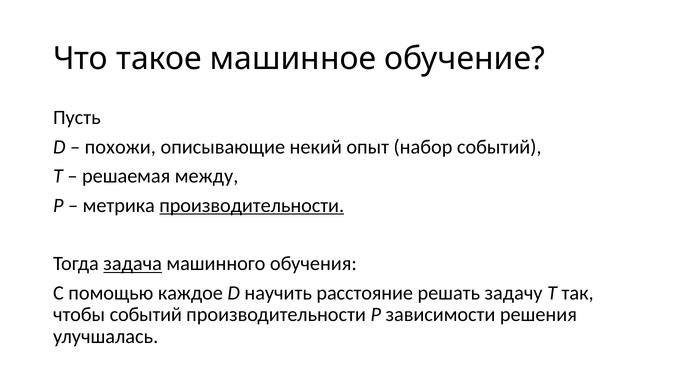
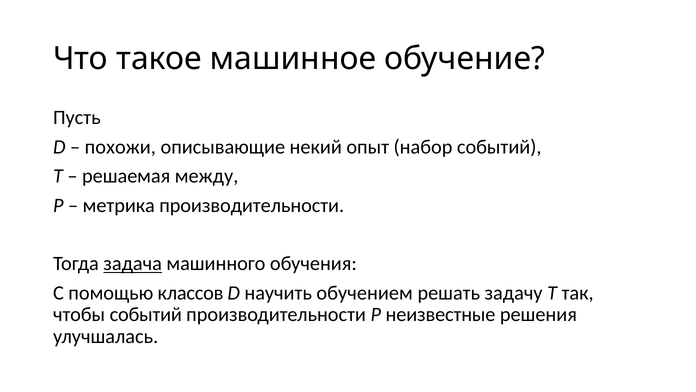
производительности at (252, 205) underline: present -> none
каждое: каждое -> классов
расстояние: расстояние -> обучением
зависимости: зависимости -> неизвестные
